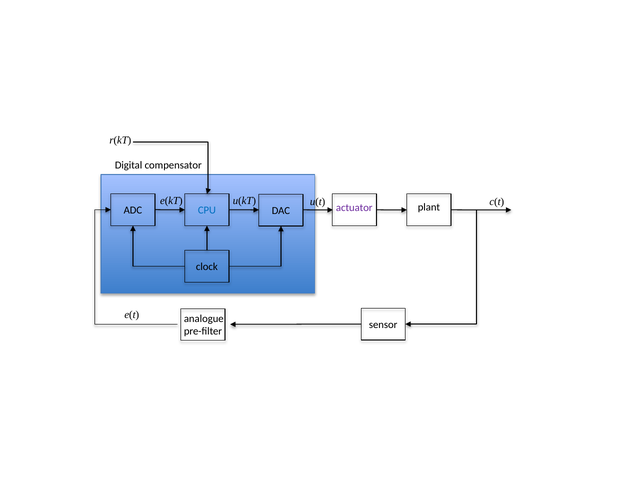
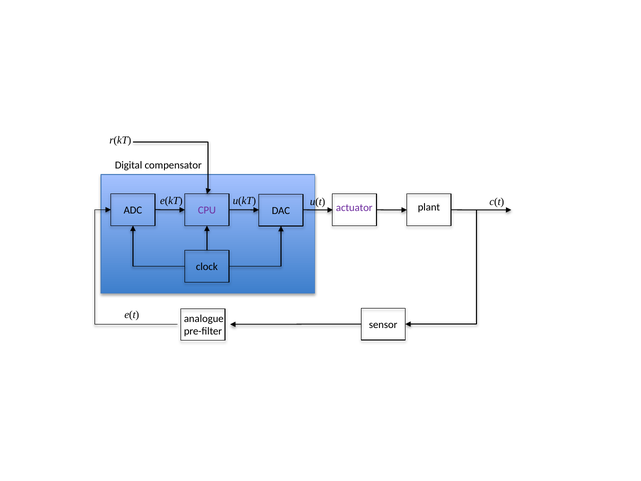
CPU colour: blue -> purple
